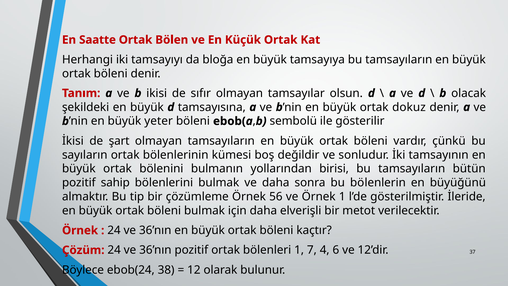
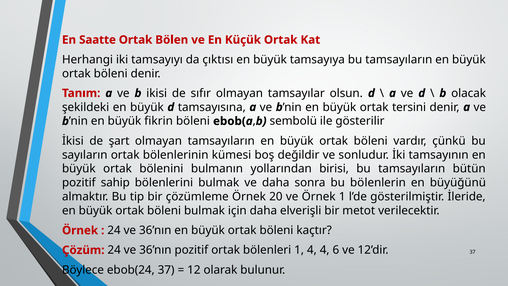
bloğa: bloğa -> çıktısı
dokuz: dokuz -> tersini
yeter: yeter -> fikrin
56: 56 -> 20
1 7: 7 -> 4
ebob(24 38: 38 -> 37
